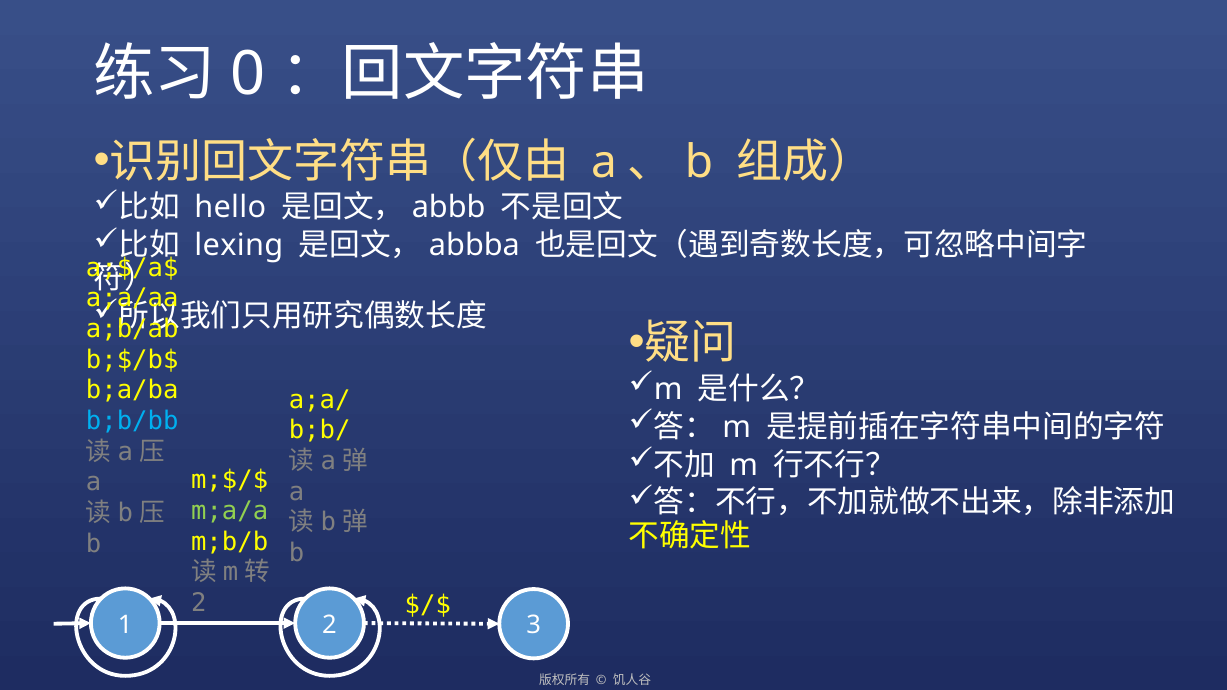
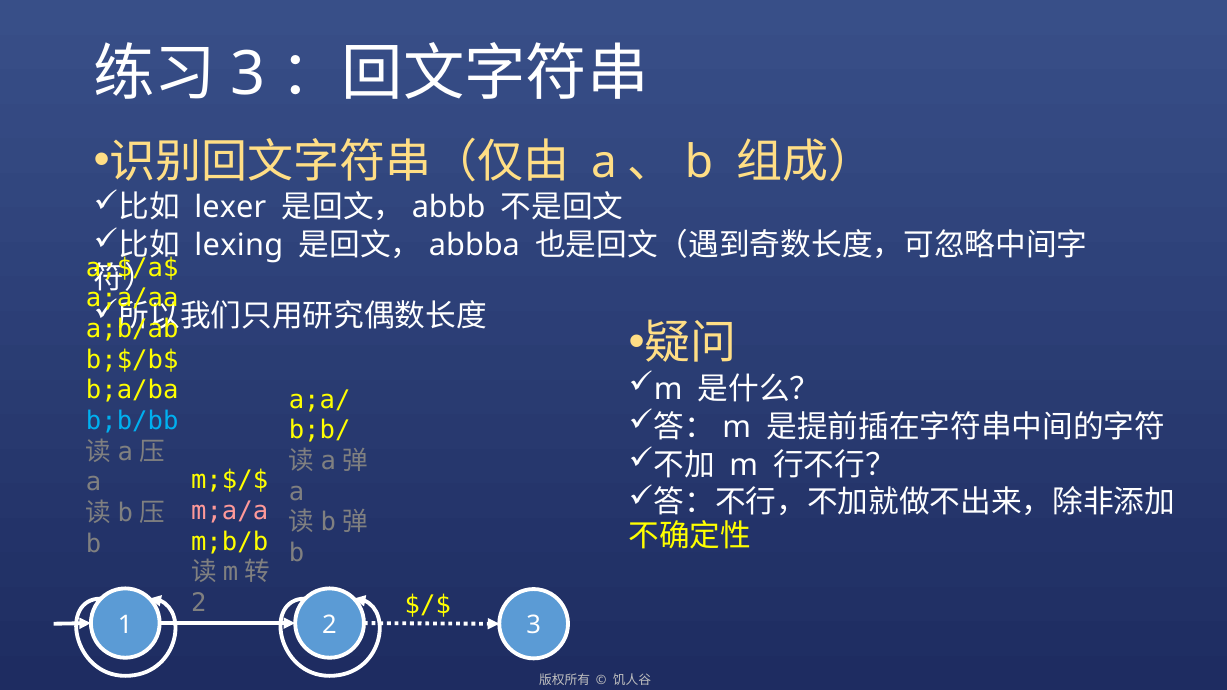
0 at (249, 74): 0 -> 3
hello: hello -> lexer
m;a/a colour: light green -> pink
